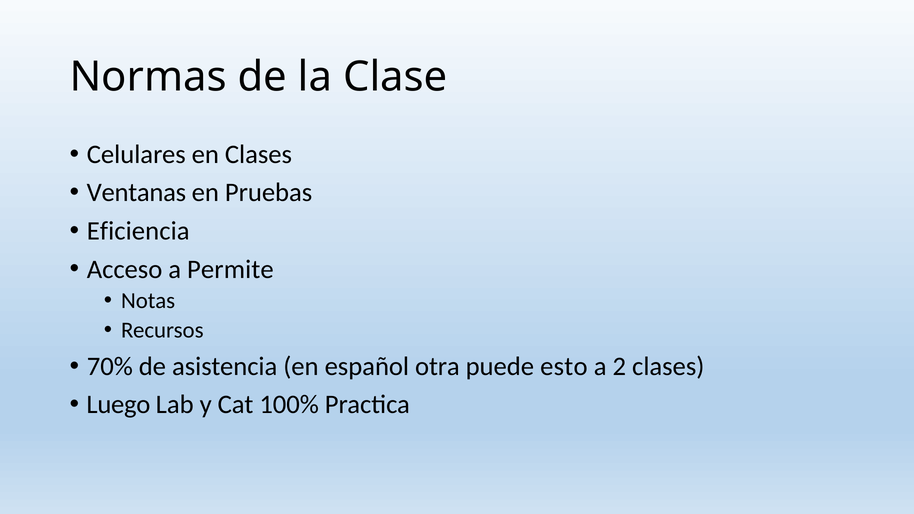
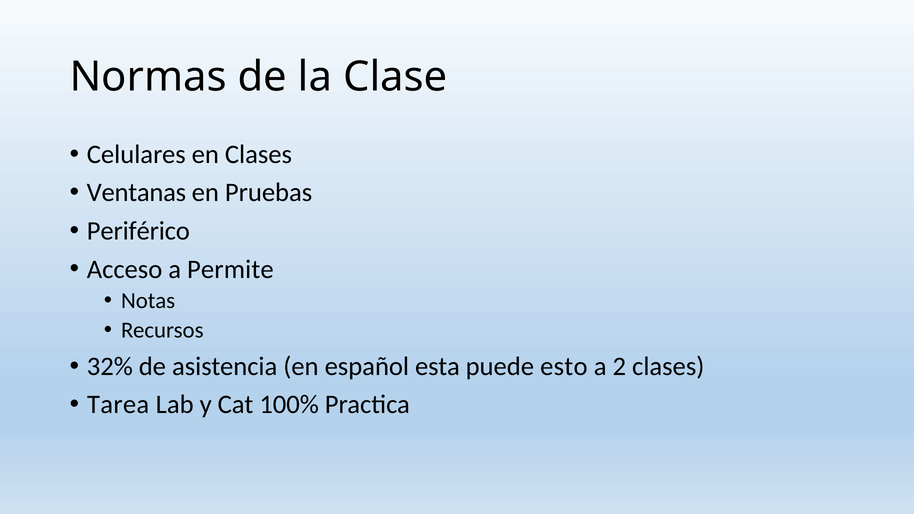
Eficiencia: Eficiencia -> Periférico
70%: 70% -> 32%
otra: otra -> esta
Luego: Luego -> Tarea
